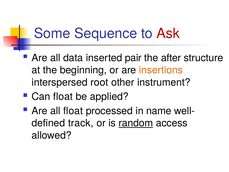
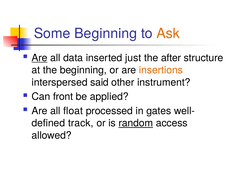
Some Sequence: Sequence -> Beginning
Ask colour: red -> orange
Are at (39, 58) underline: none -> present
pair: pair -> just
root: root -> said
Can float: float -> front
name: name -> gates
